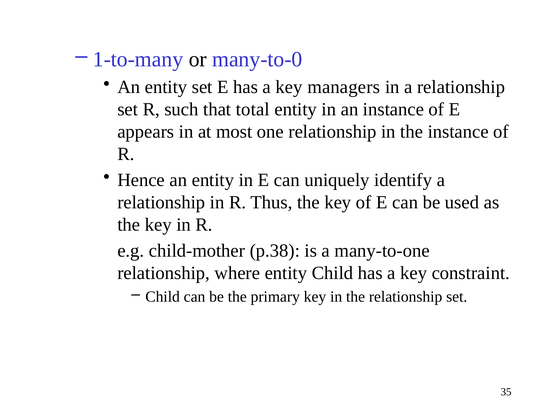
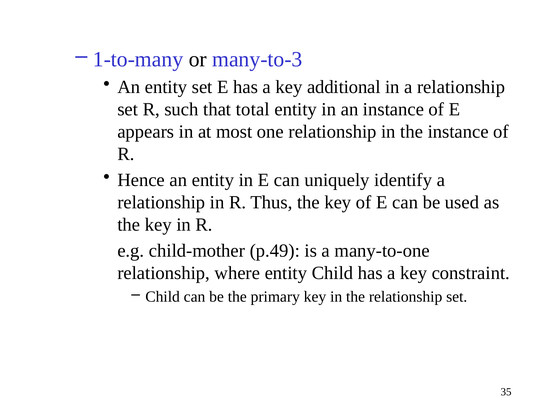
many-to-0: many-to-0 -> many-to-3
managers: managers -> additional
p.38: p.38 -> p.49
